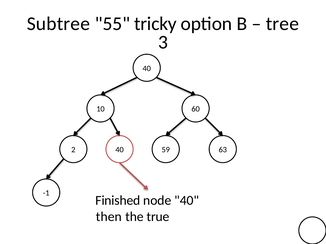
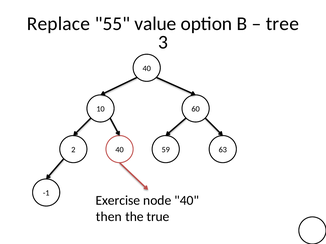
Subtree: Subtree -> Replace
tricky: tricky -> value
Finished: Finished -> Exercise
